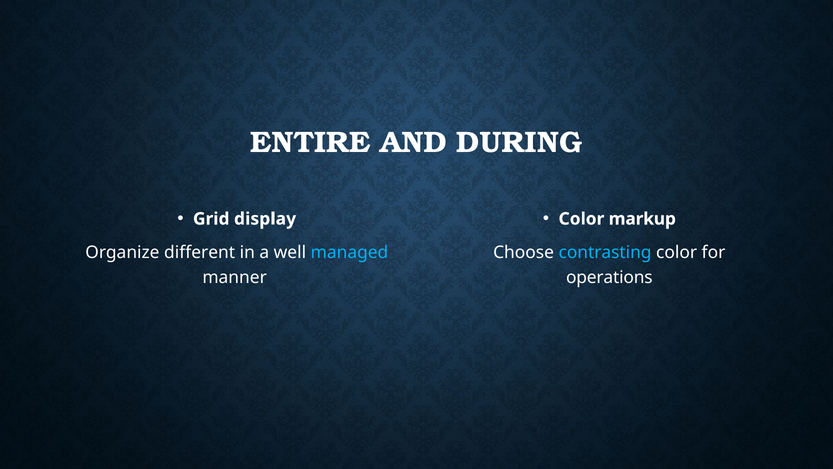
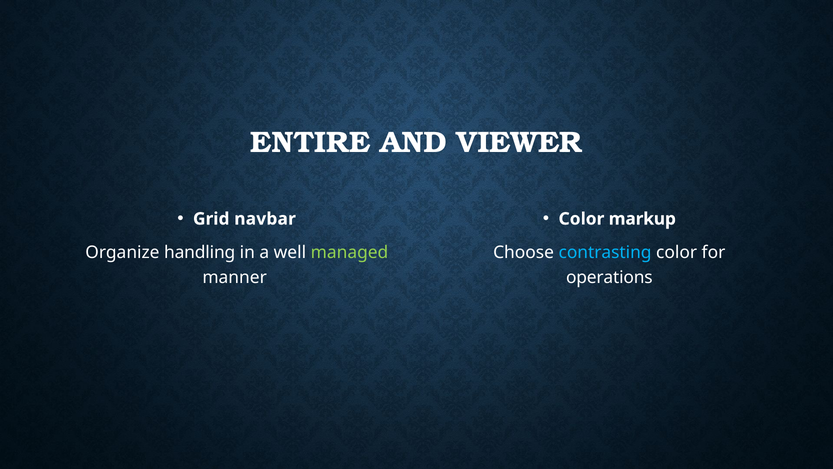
DURING: DURING -> VIEWER
display: display -> navbar
different: different -> handling
managed colour: light blue -> light green
